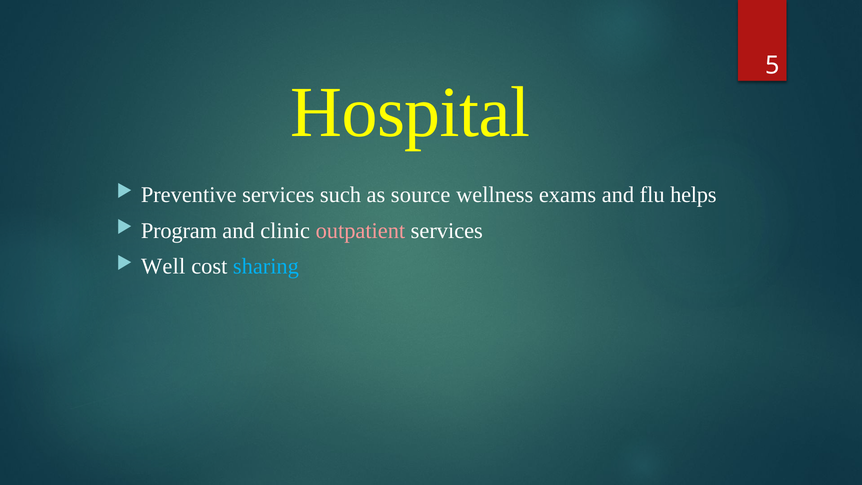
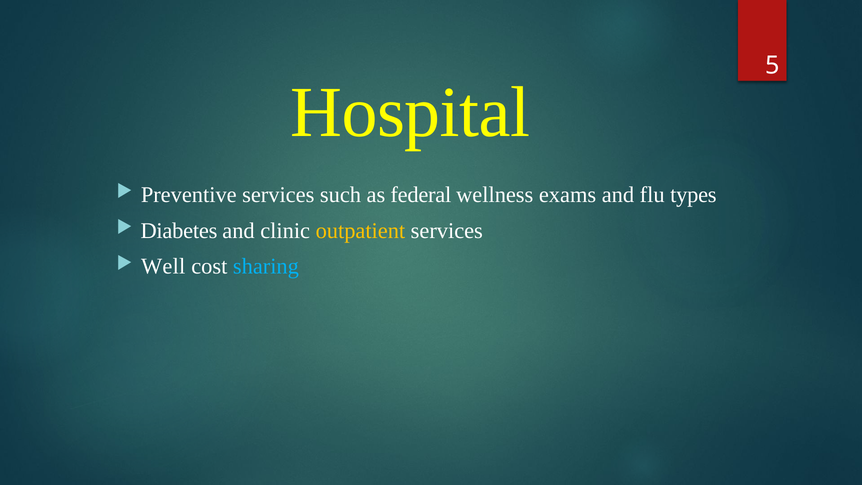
source: source -> federal
helps: helps -> types
Program: Program -> Diabetes
outpatient colour: pink -> yellow
